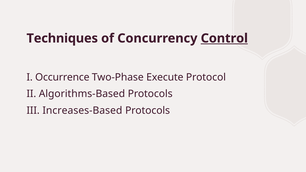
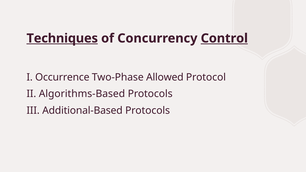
Techniques underline: none -> present
Execute: Execute -> Allowed
Increases-Based: Increases-Based -> Additional-Based
